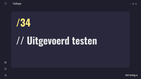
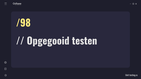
/34: /34 -> /98
Uitgevoerd: Uitgevoerd -> Opgegooid
